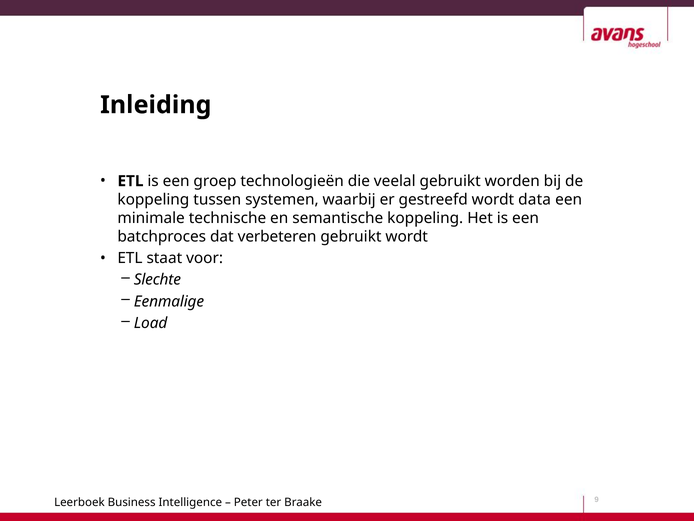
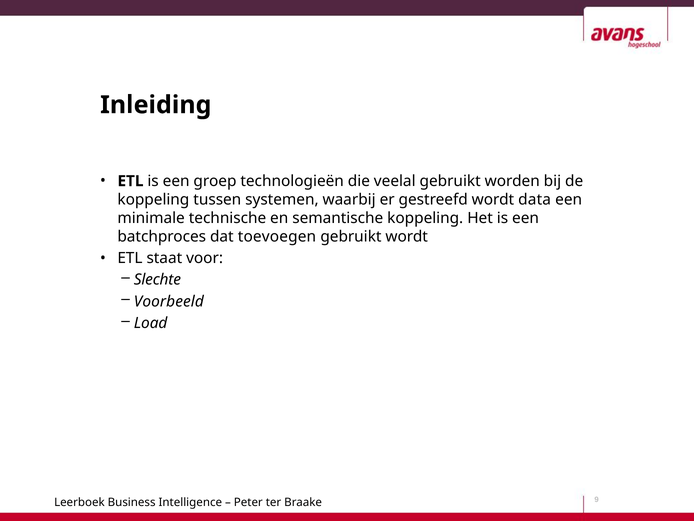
verbeteren: verbeteren -> toevoegen
Eenmalige: Eenmalige -> Voorbeeld
